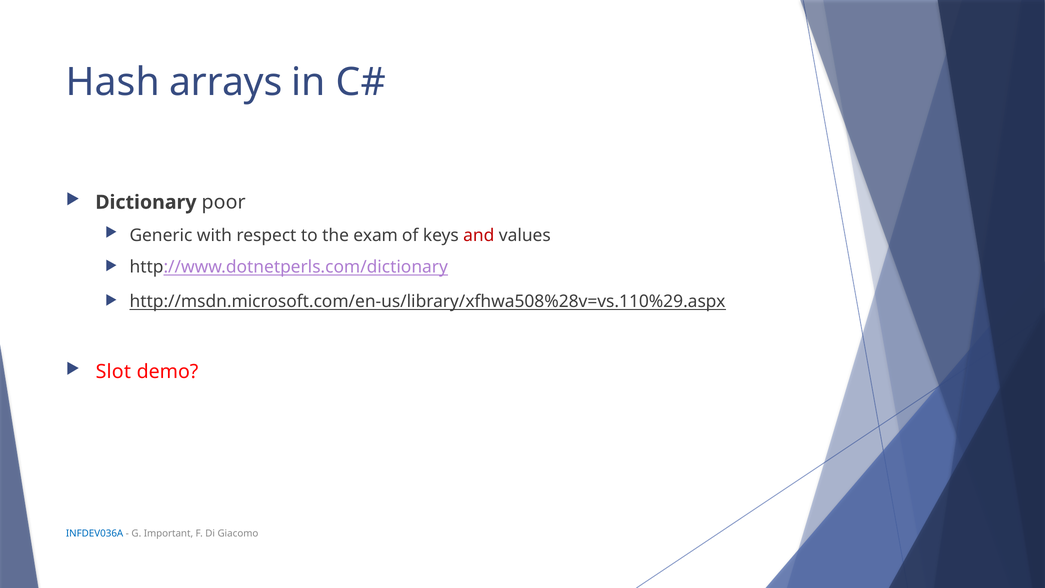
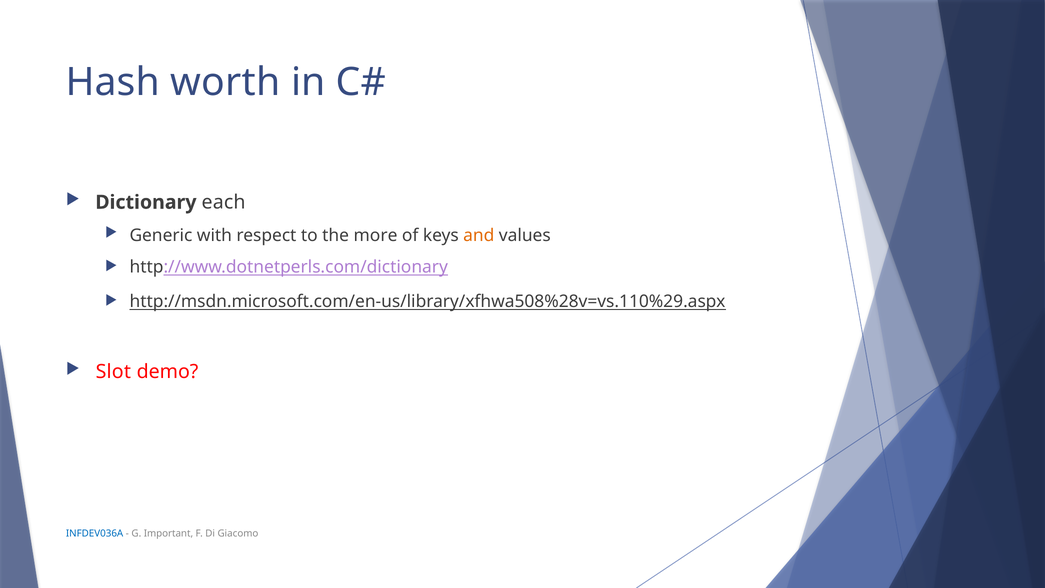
arrays: arrays -> worth
poor: poor -> each
exam: exam -> more
and colour: red -> orange
